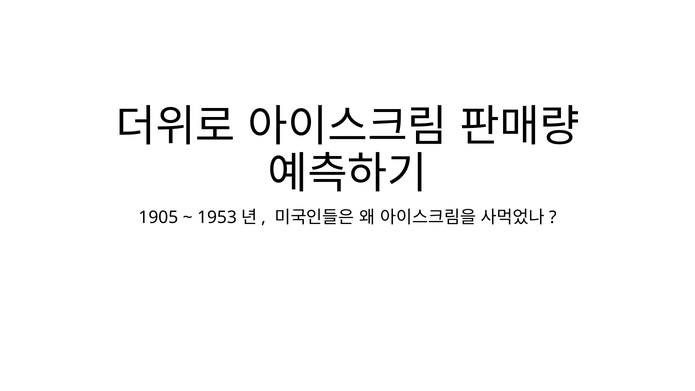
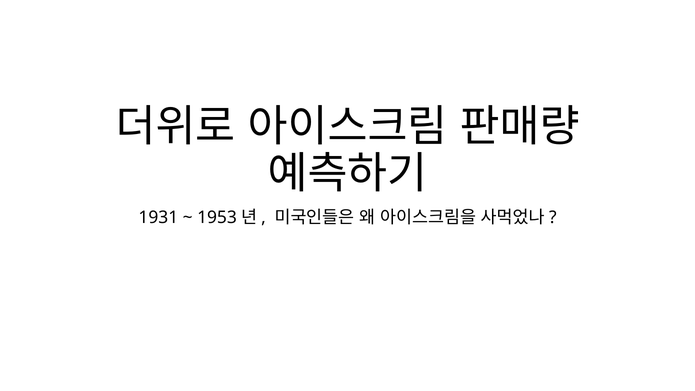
1905: 1905 -> 1931
